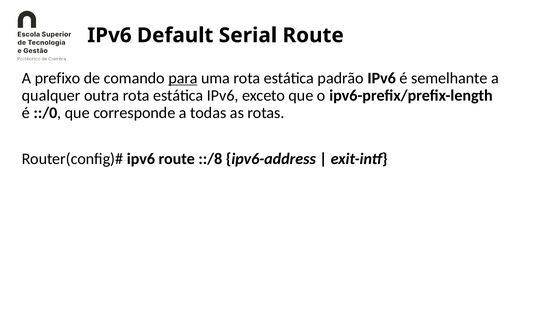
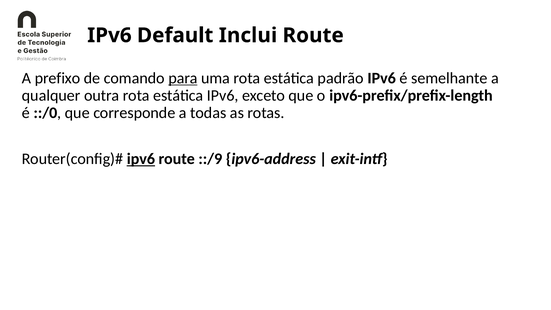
Serial: Serial -> Inclui
ipv6 at (141, 159) underline: none -> present
::/8: ::/8 -> ::/9
